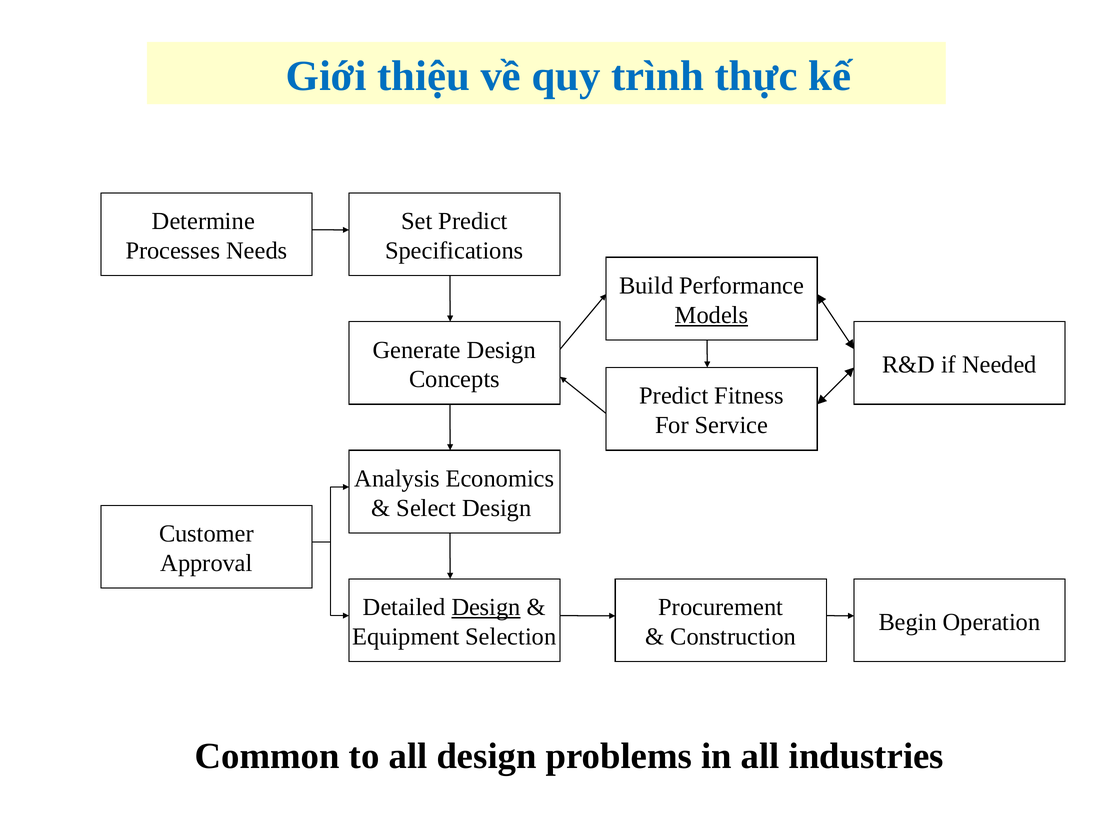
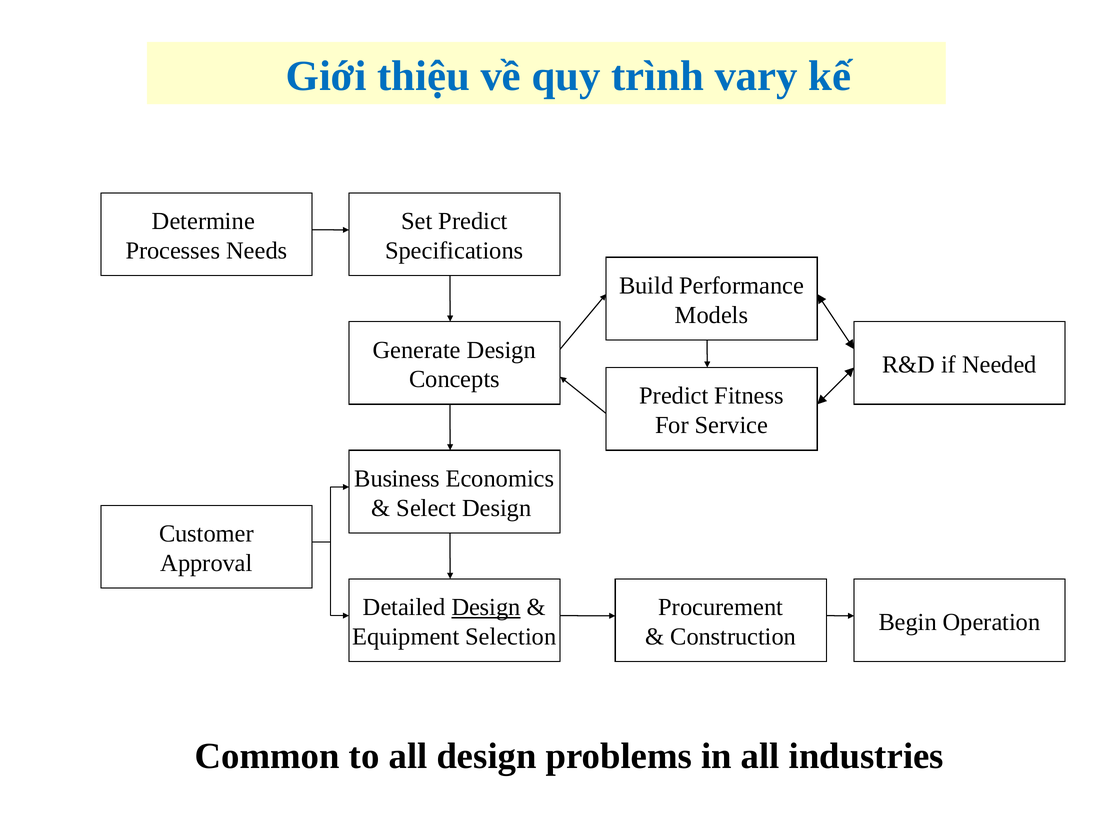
thực: thực -> vary
Models underline: present -> none
Analysis: Analysis -> Business
